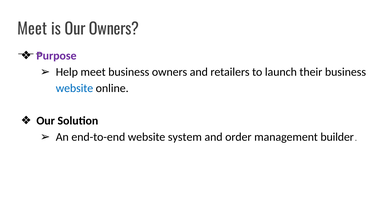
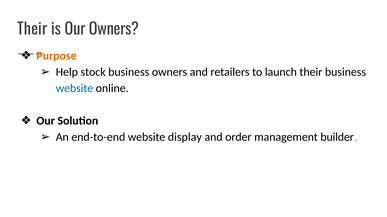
Meet at (32, 29): Meet -> Their
Purpose colour: purple -> orange
Help meet: meet -> stock
system: system -> display
